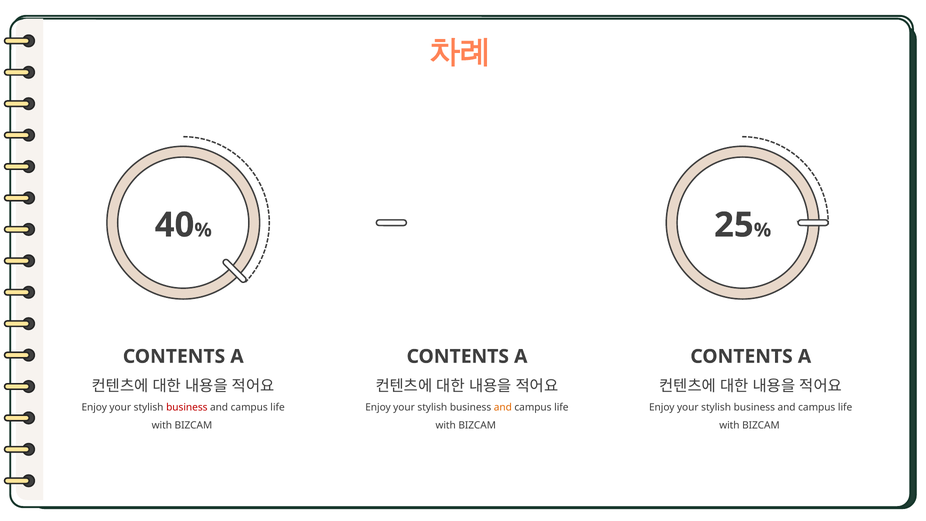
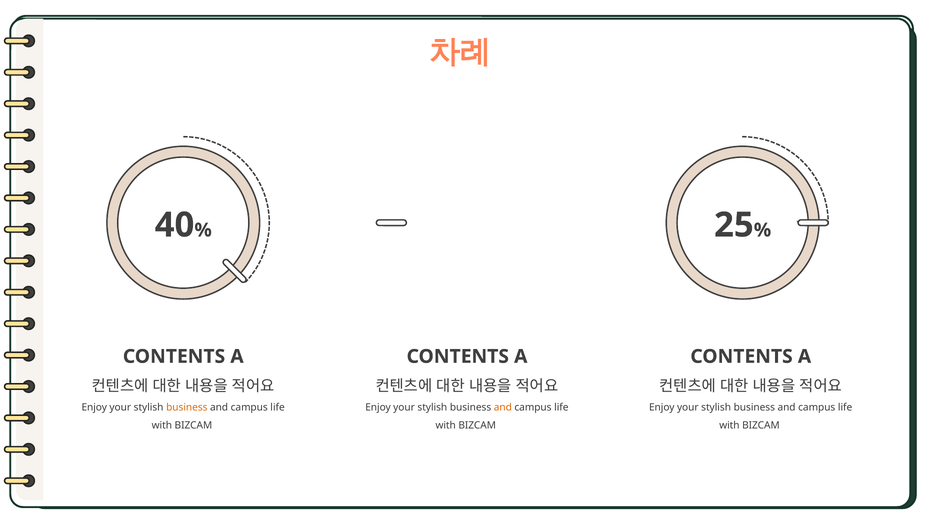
business at (187, 407) colour: red -> orange
